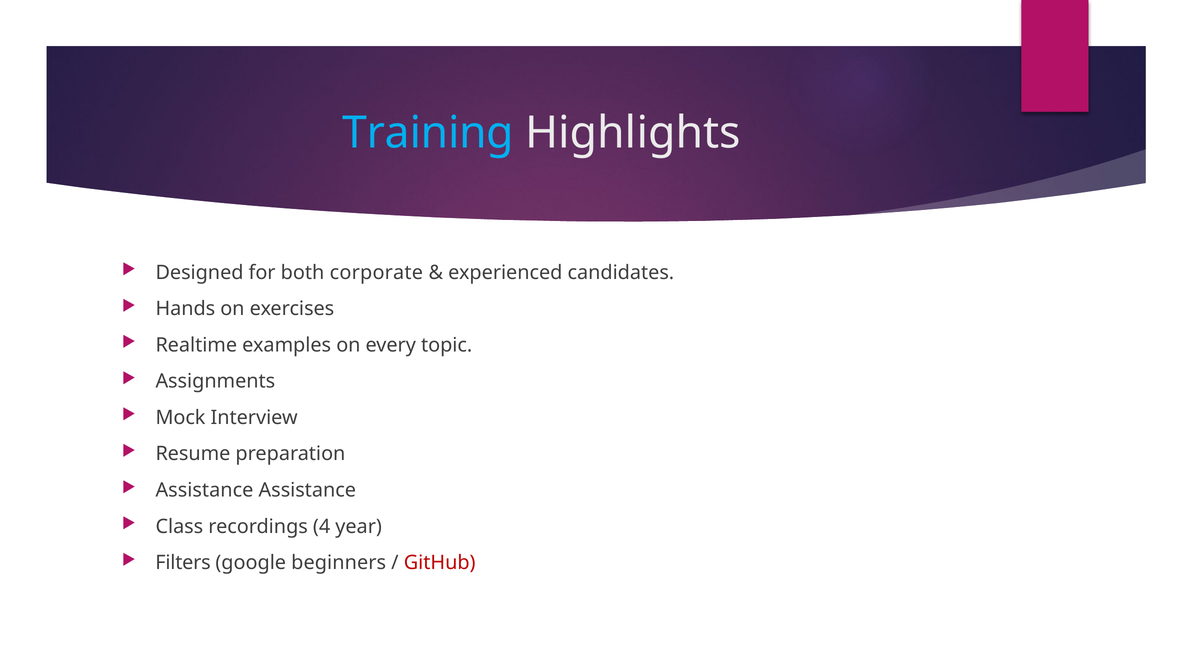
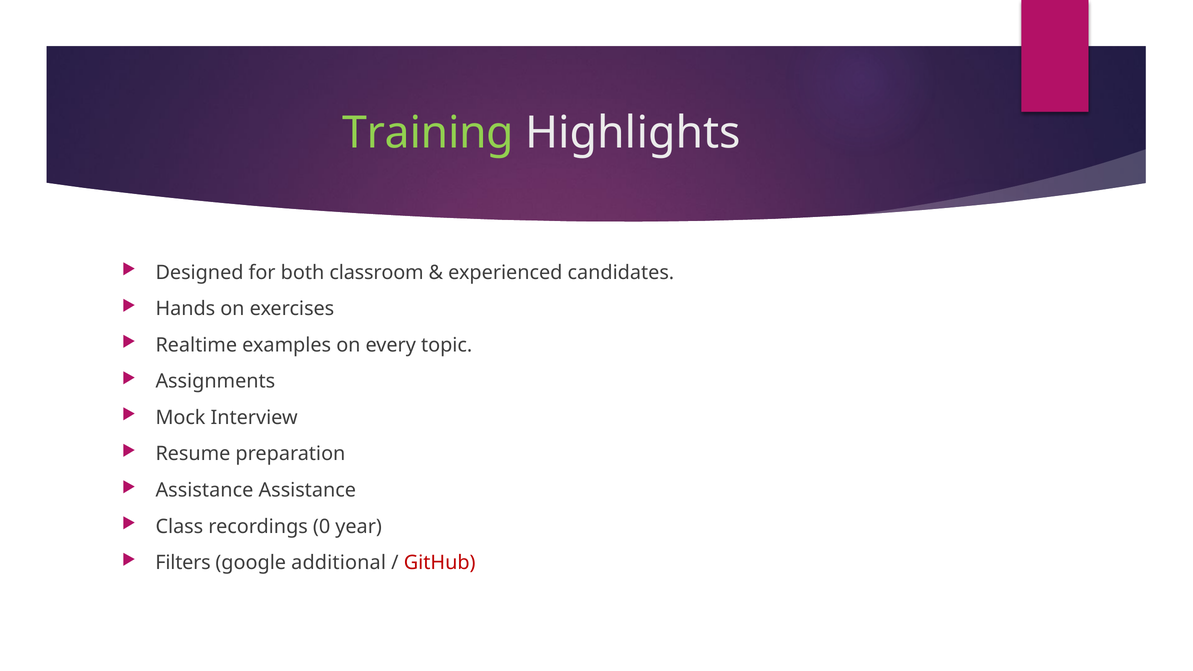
Training colour: light blue -> light green
corporate: corporate -> classroom
4: 4 -> 0
beginners: beginners -> additional
